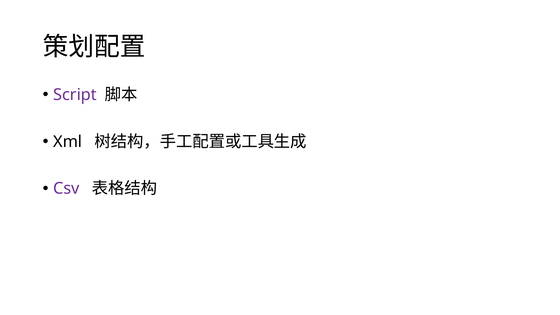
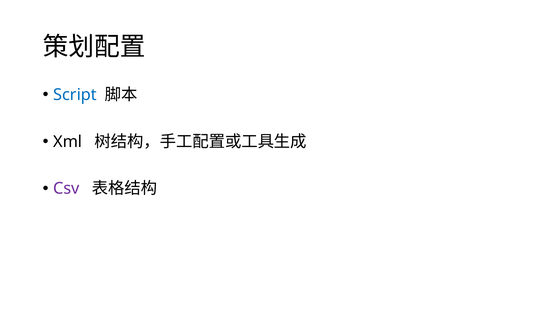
Script colour: purple -> blue
